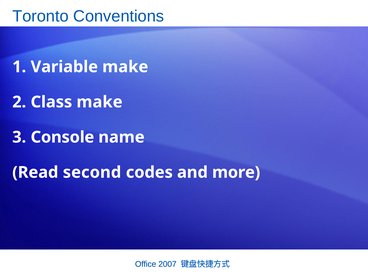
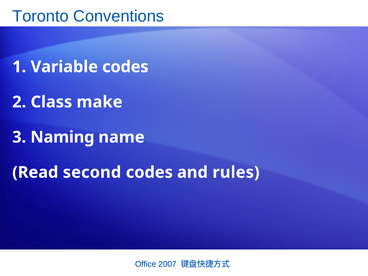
Variable make: make -> codes
Console: Console -> Naming
more: more -> rules
